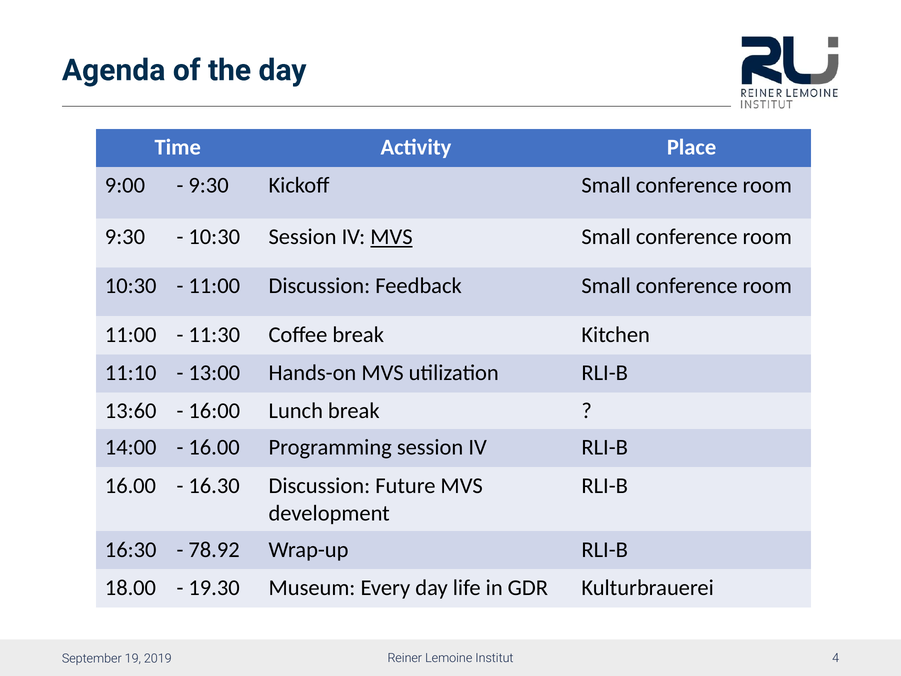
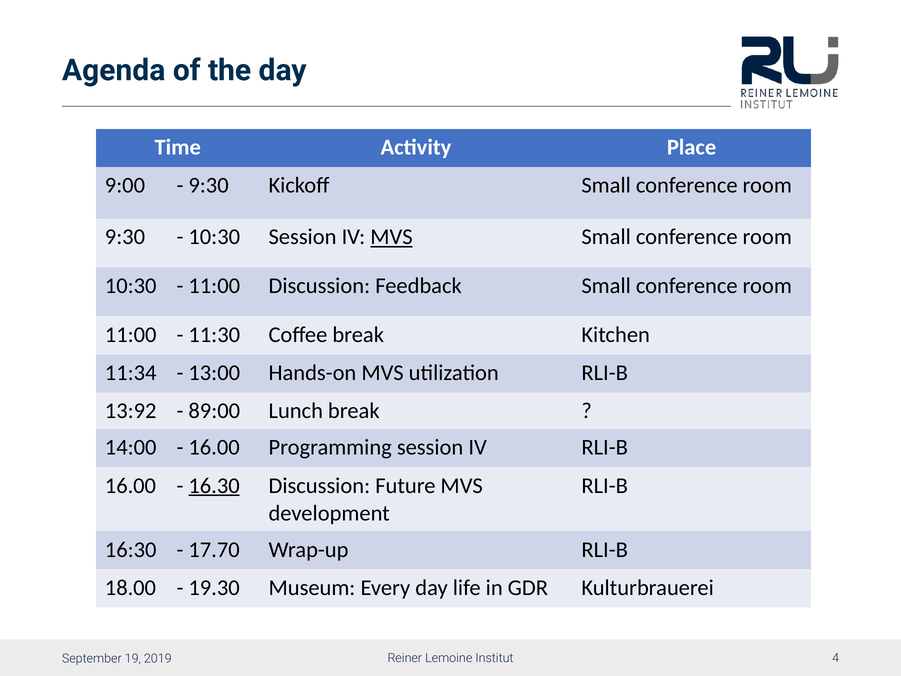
11:10: 11:10 -> 11:34
13:60: 13:60 -> 13:92
16:00: 16:00 -> 89:00
16.30 underline: none -> present
78.92: 78.92 -> 17.70
